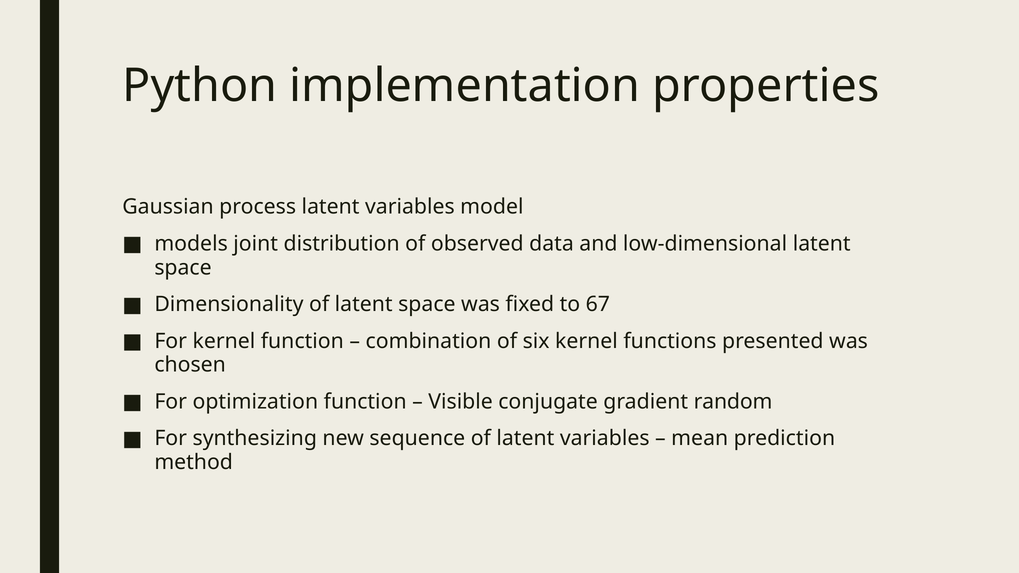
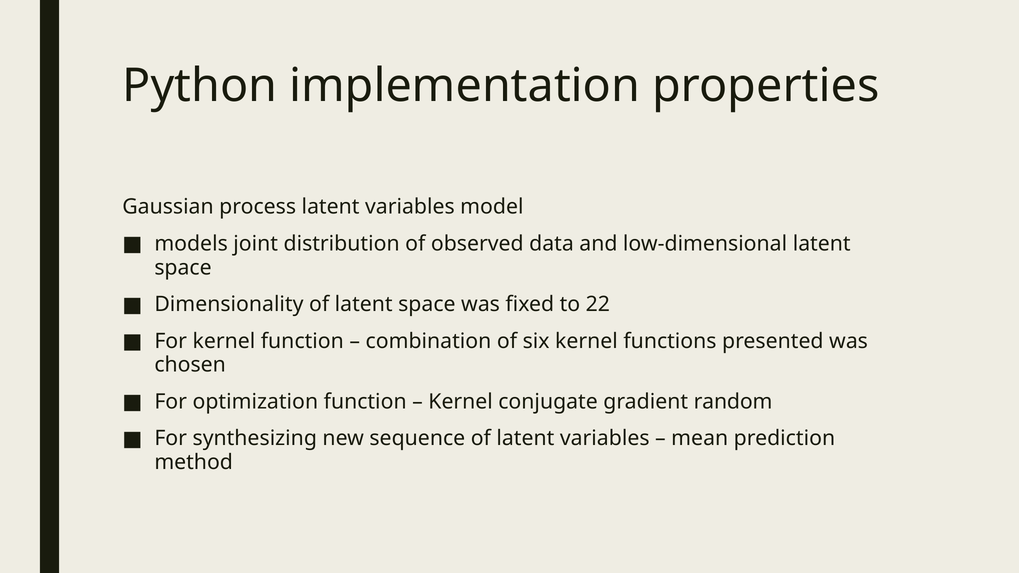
67: 67 -> 22
Visible at (461, 402): Visible -> Kernel
